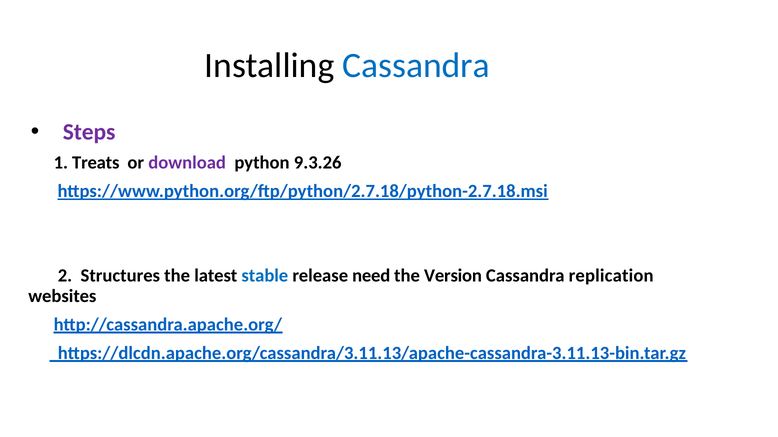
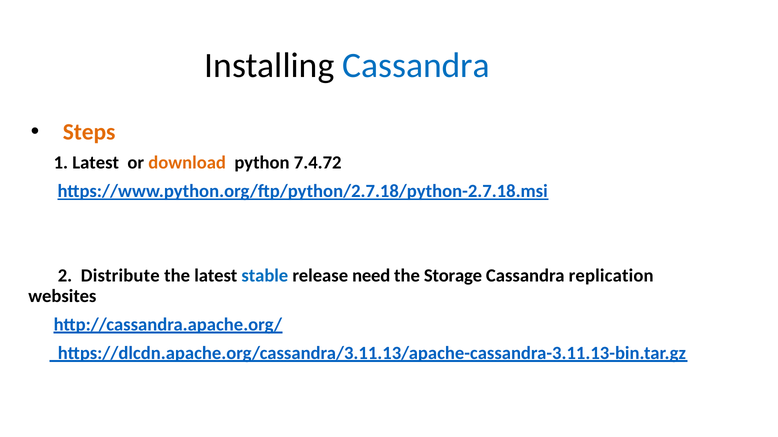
Steps colour: purple -> orange
1 Treats: Treats -> Latest
download colour: purple -> orange
9.3.26: 9.3.26 -> 7.4.72
Structures: Structures -> Distribute
Version: Version -> Storage
